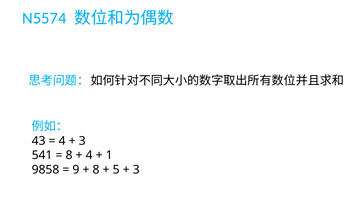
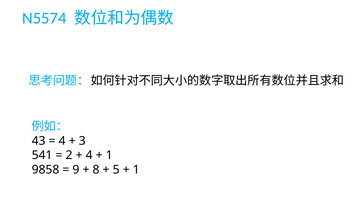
8 at (69, 156): 8 -> 2
3 at (136, 170): 3 -> 1
